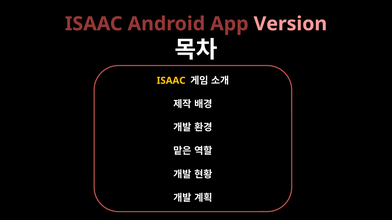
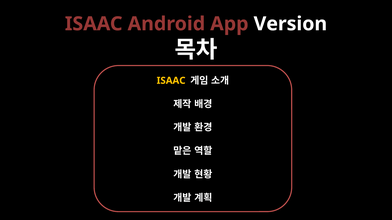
Version colour: pink -> white
